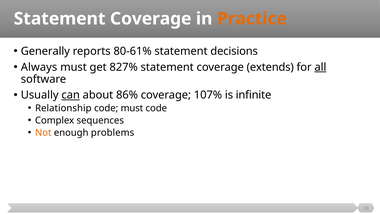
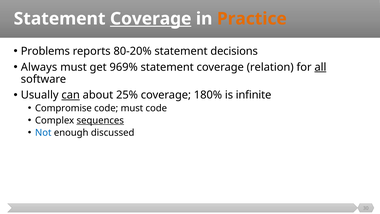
Coverage at (151, 19) underline: none -> present
Generally: Generally -> Problems
80-61%: 80-61% -> 80-20%
827%: 827% -> 969%
extends: extends -> relation
86%: 86% -> 25%
107%: 107% -> 180%
Relationship: Relationship -> Compromise
sequences underline: none -> present
Not colour: orange -> blue
problems: problems -> discussed
